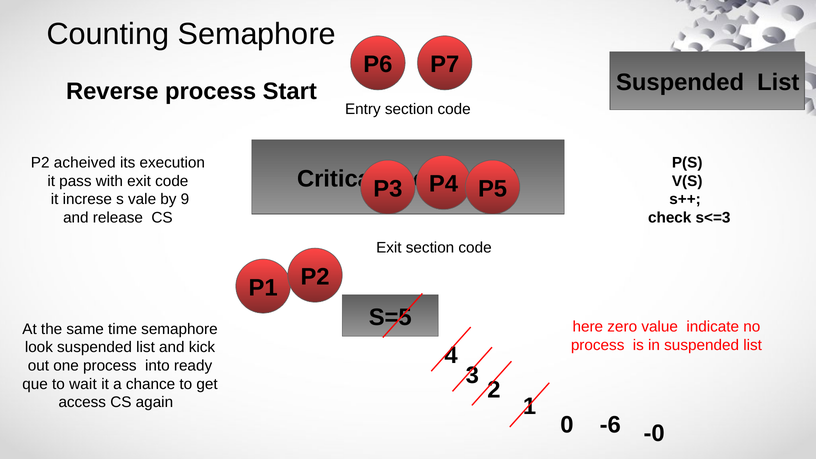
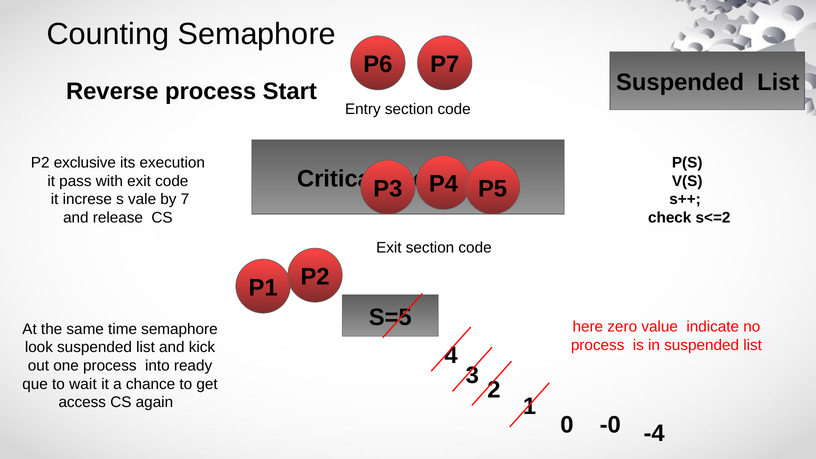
acheived: acheived -> exclusive
9: 9 -> 7
s<=3: s<=3 -> s<=2
-6: -6 -> -0
-0: -0 -> -4
